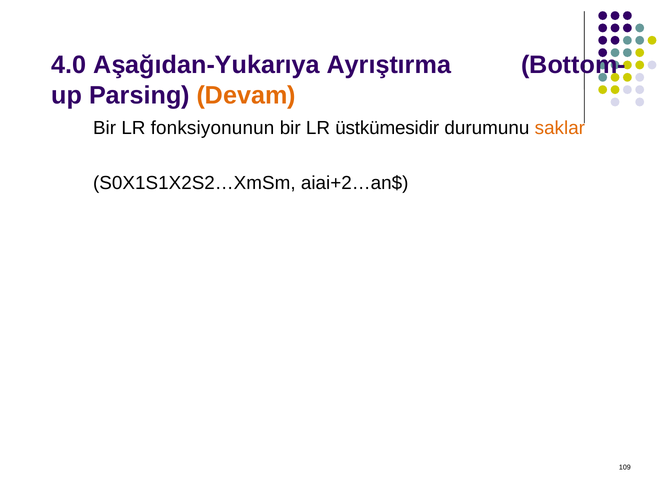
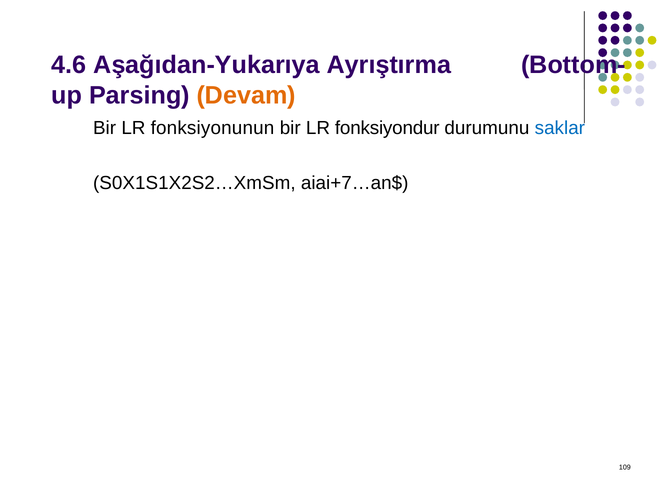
4.0: 4.0 -> 4.6
üstkümesidir: üstkümesidir -> fonksiyondur
saklar colour: orange -> blue
aiai+2…an$: aiai+2…an$ -> aiai+7…an$
